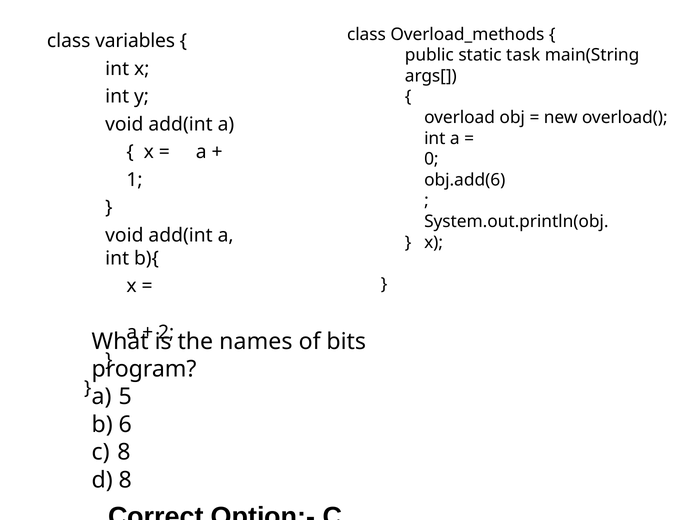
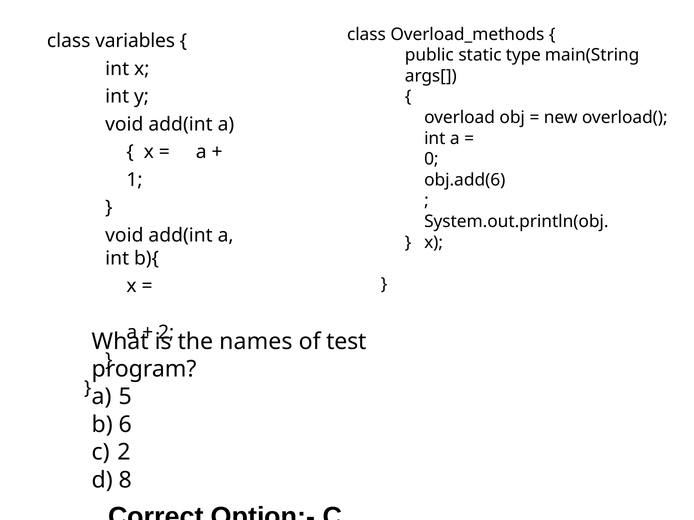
task: task -> type
bits: bits -> test
c 8: 8 -> 2
